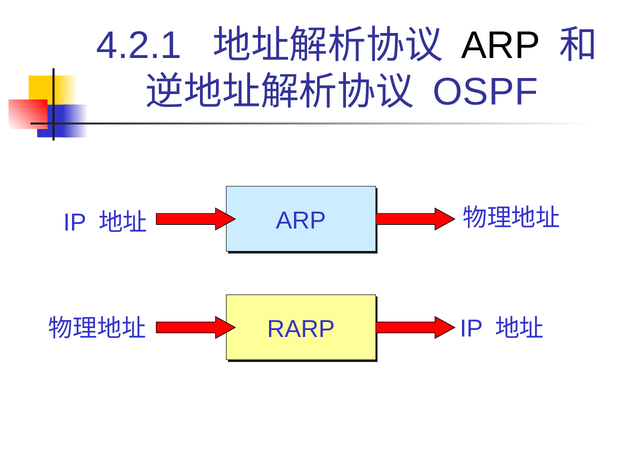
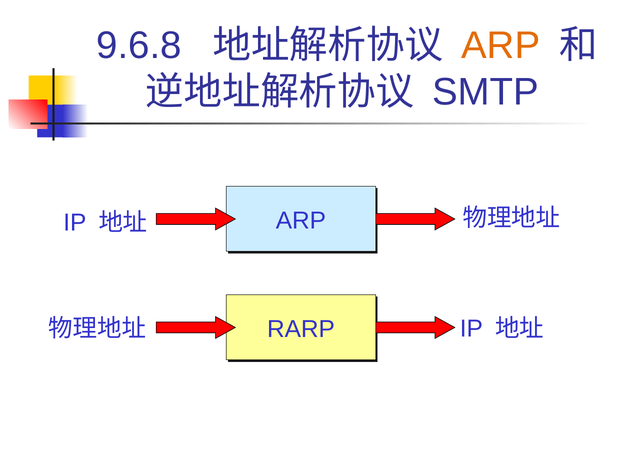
4.2.1: 4.2.1 -> 9.6.8
ARP at (501, 46) colour: black -> orange
OSPF: OSPF -> SMTP
